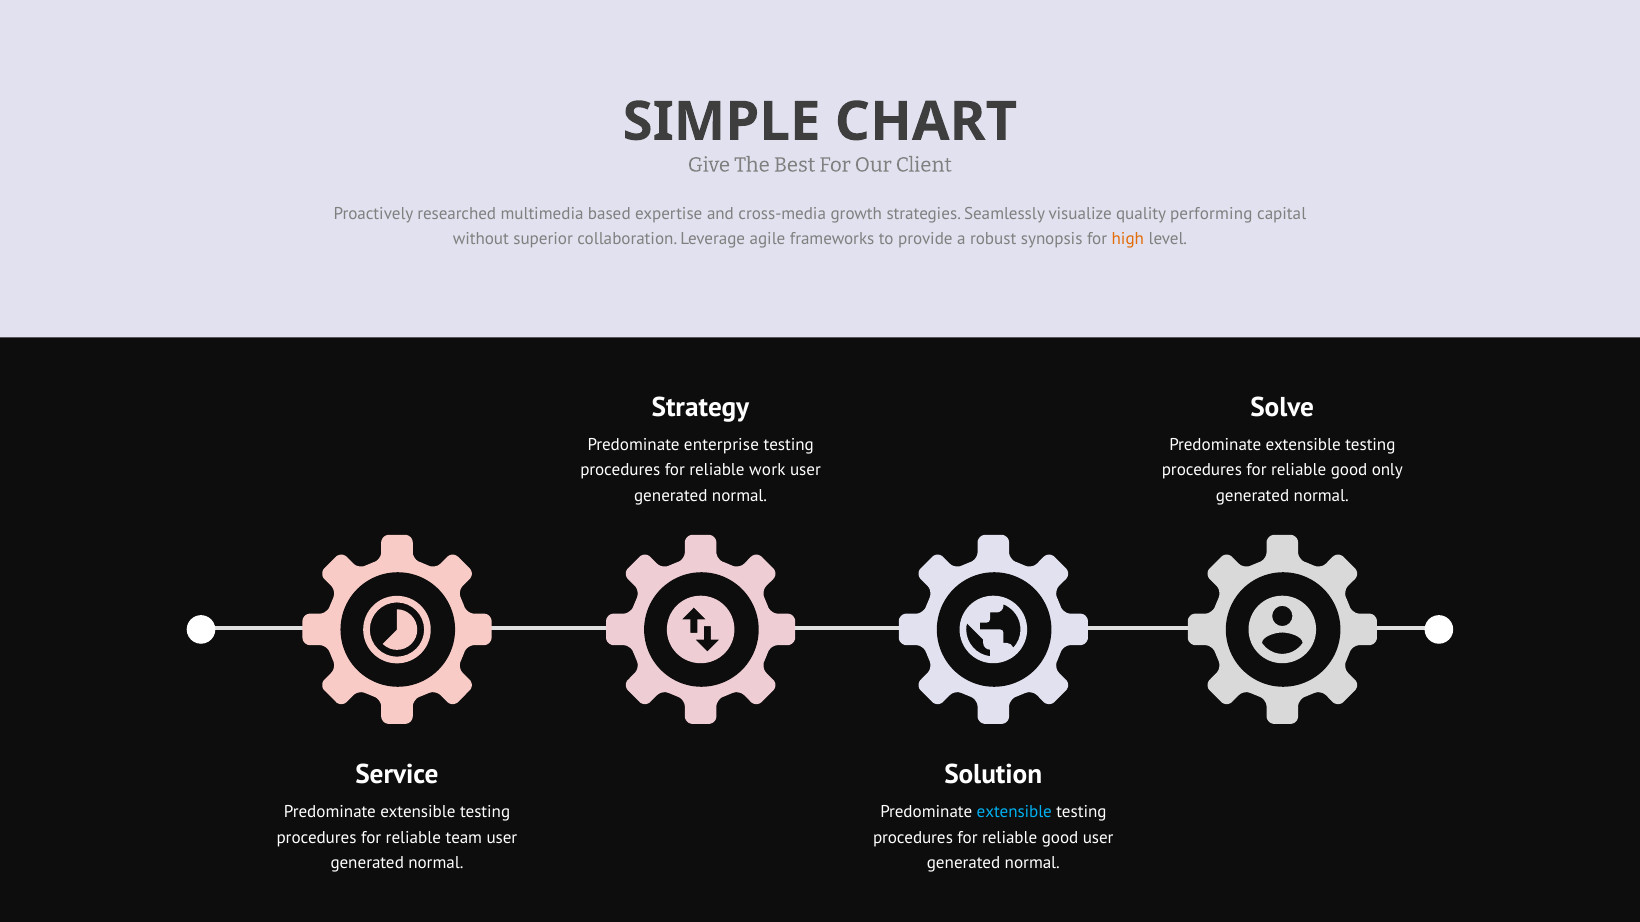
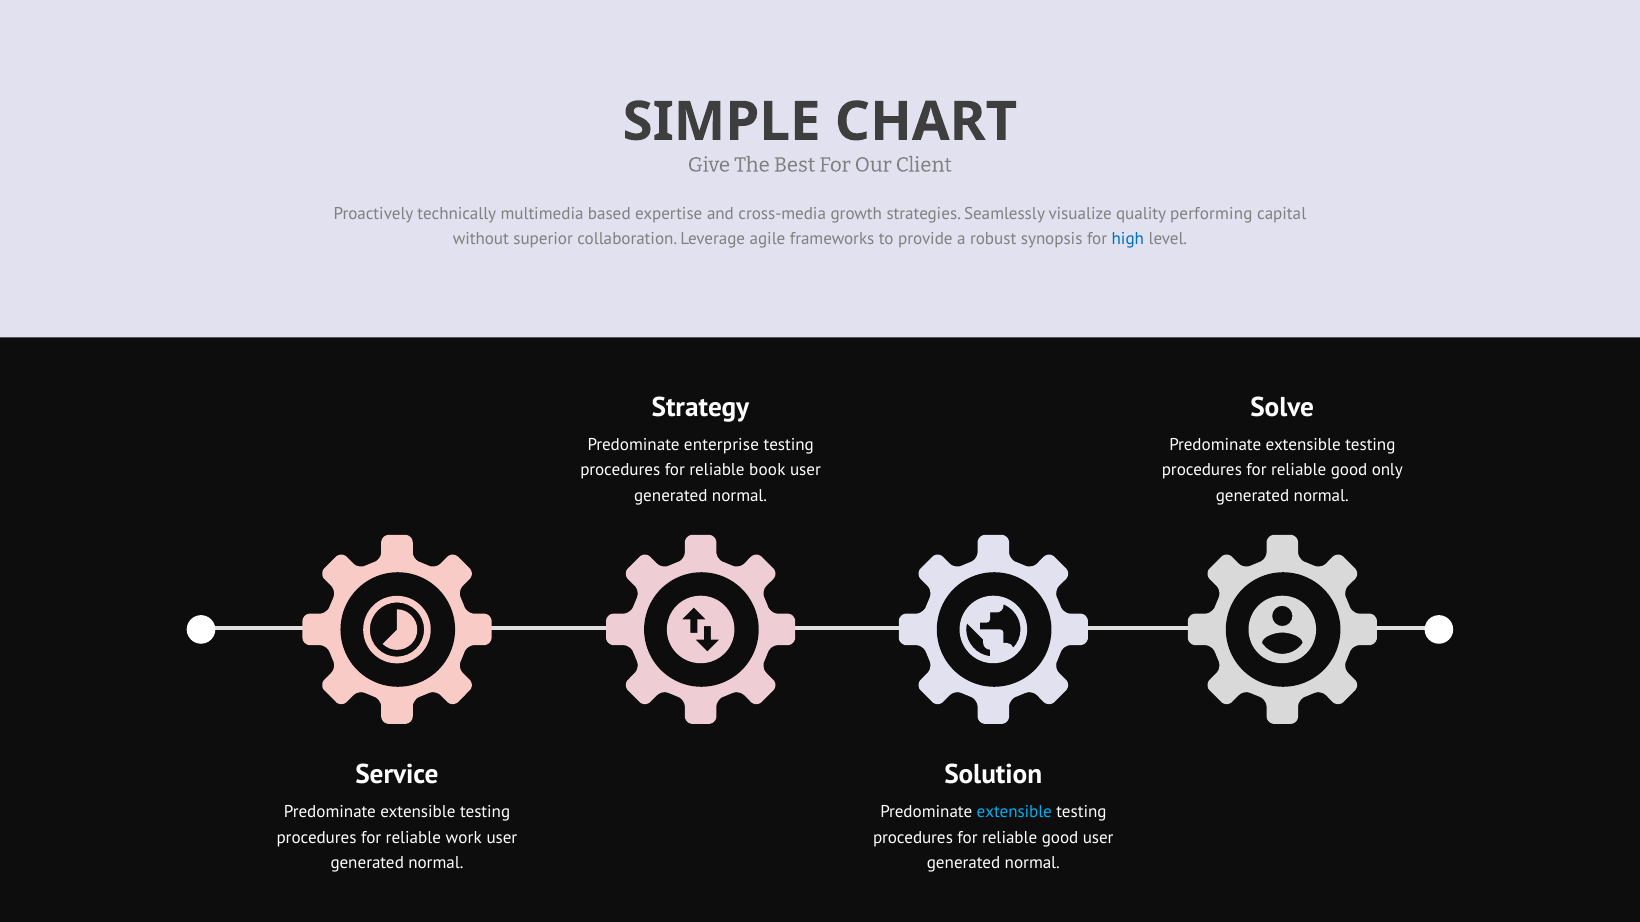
researched: researched -> technically
high colour: orange -> blue
work: work -> book
team: team -> work
